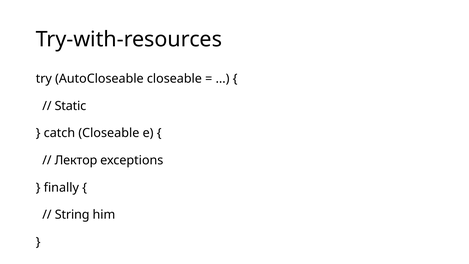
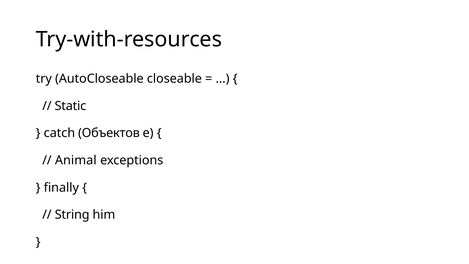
catch Closeable: Closeable -> Объектов
Лектор: Лектор -> Animal
